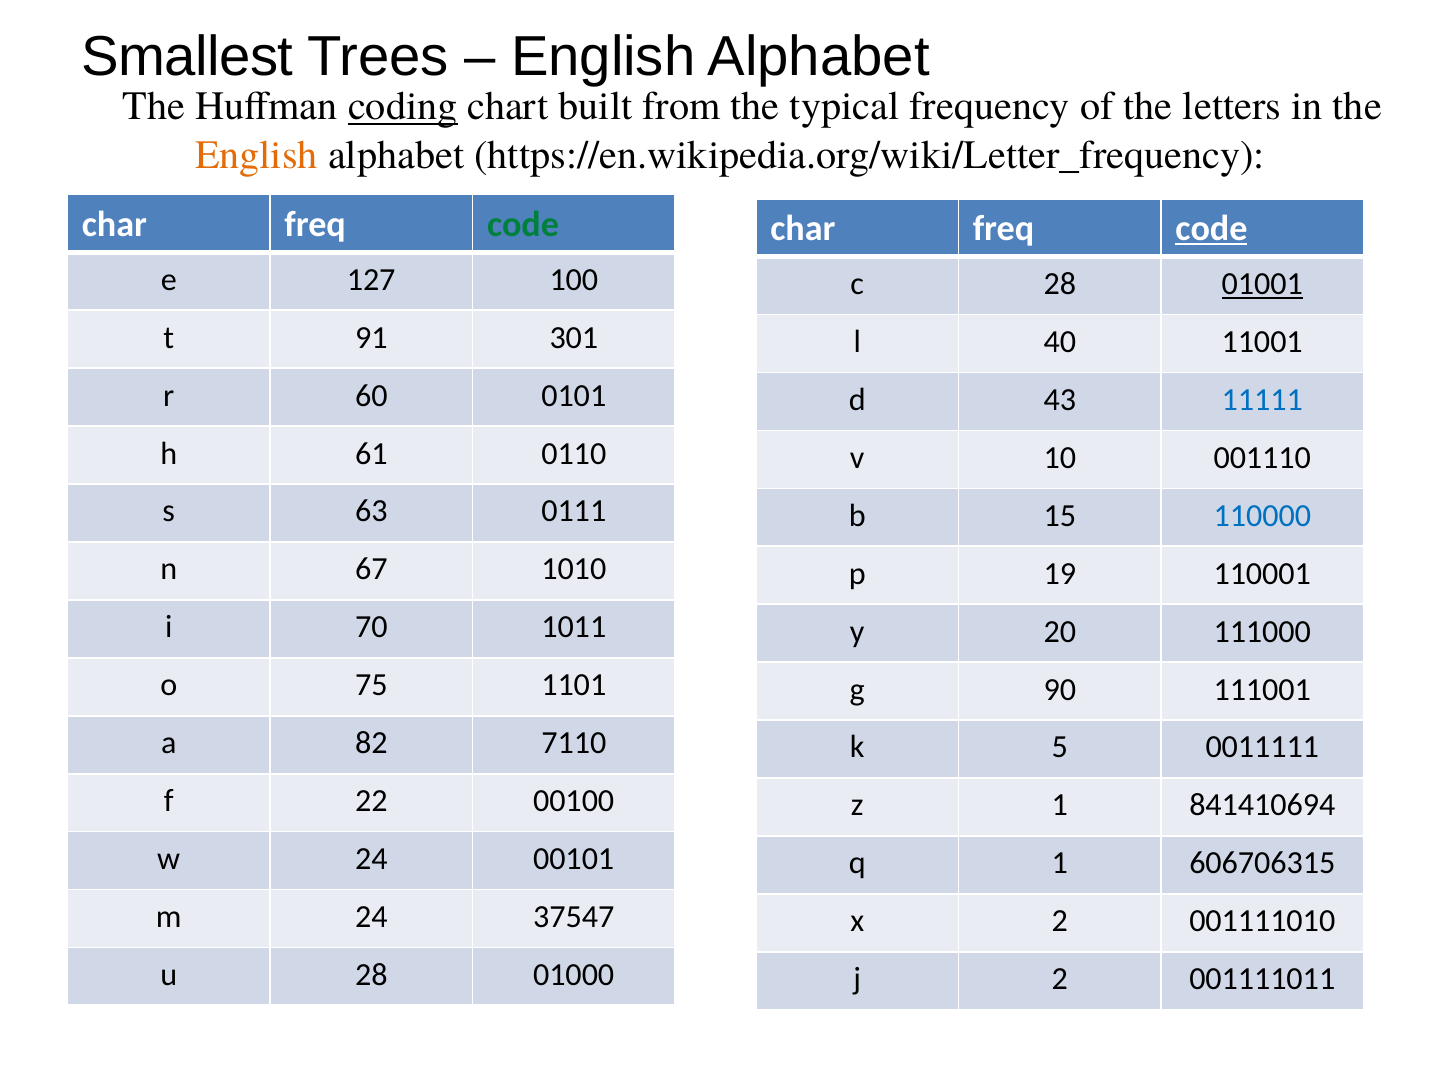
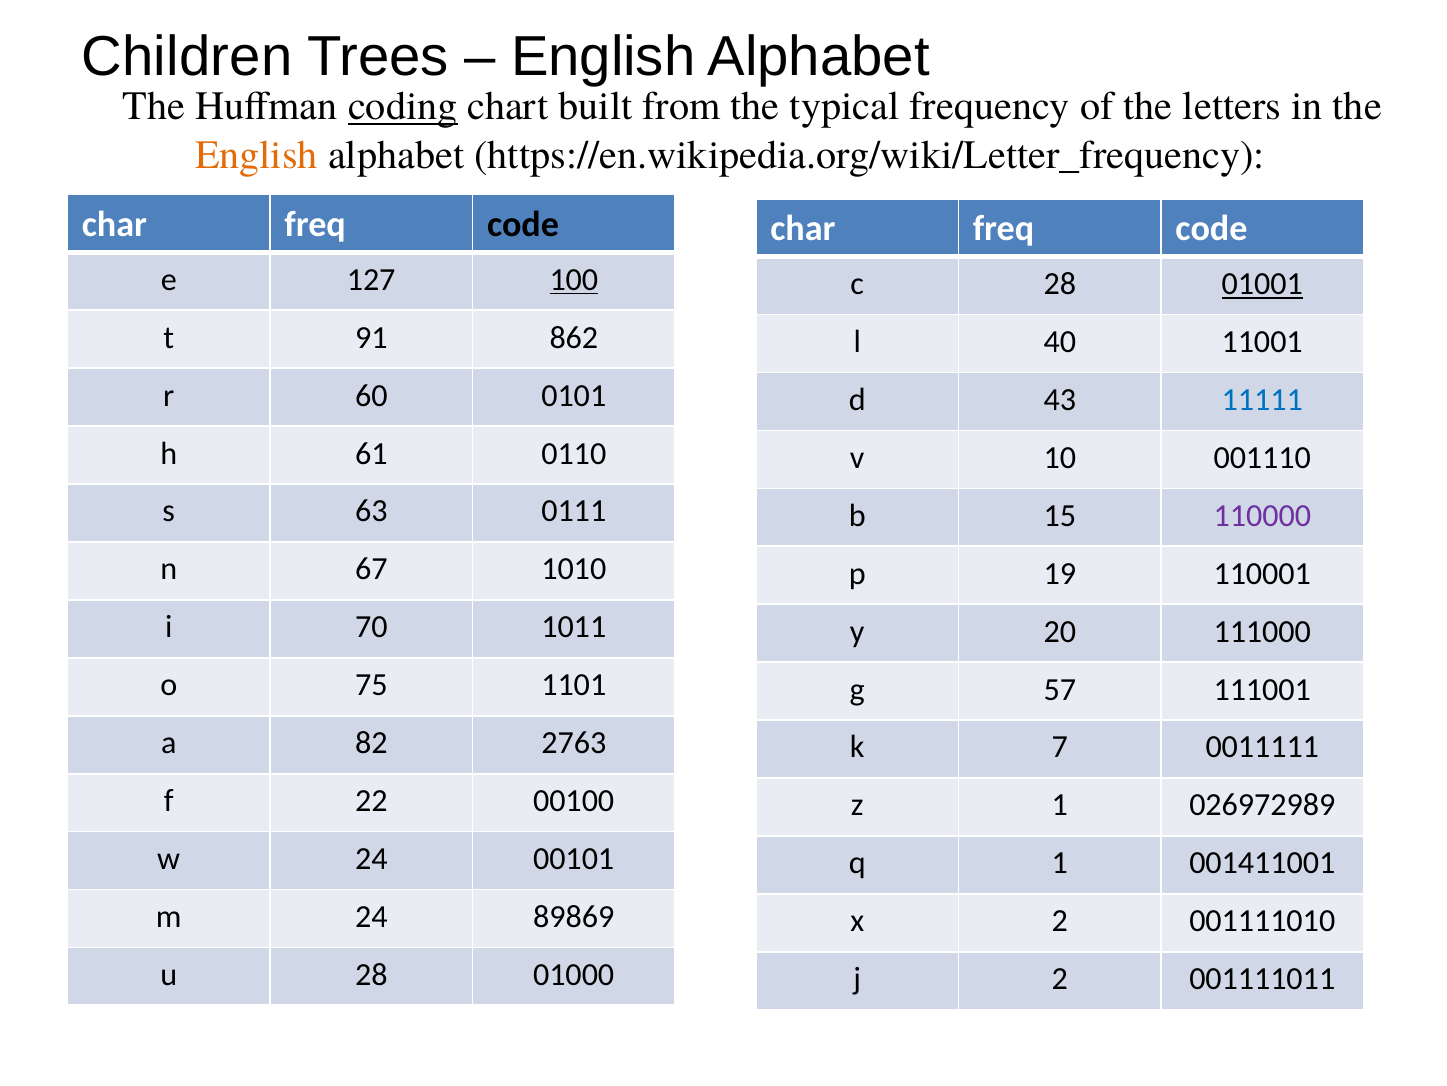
Smallest: Smallest -> Children
code at (523, 224) colour: green -> black
code at (1211, 228) underline: present -> none
100 underline: none -> present
301: 301 -> 862
110000 colour: blue -> purple
90: 90 -> 57
7110: 7110 -> 2763
5: 5 -> 7
841410694: 841410694 -> 026972989
606706315: 606706315 -> 001411001
37547: 37547 -> 89869
